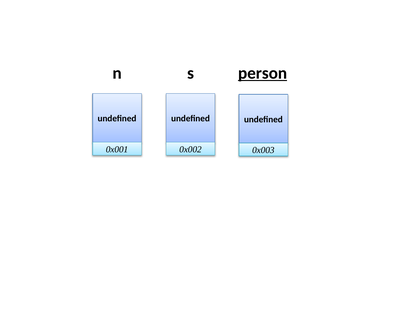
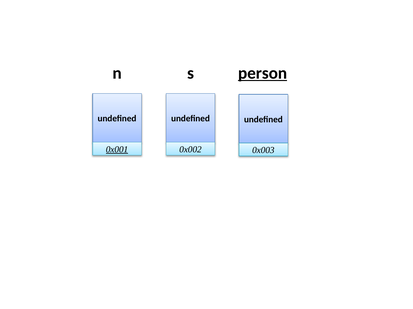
0x001 underline: none -> present
